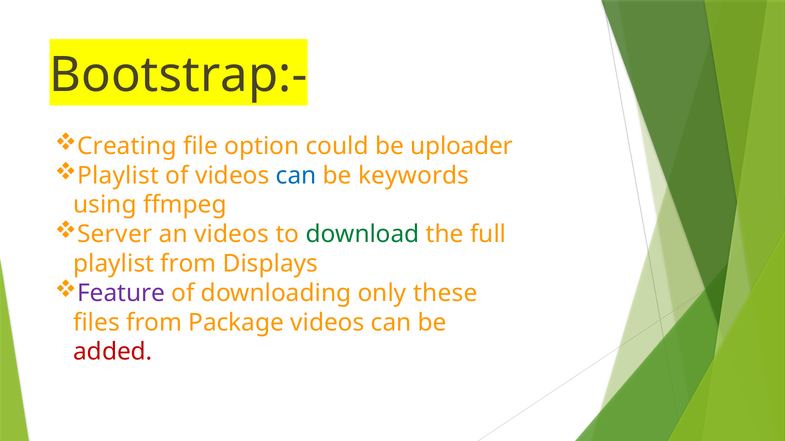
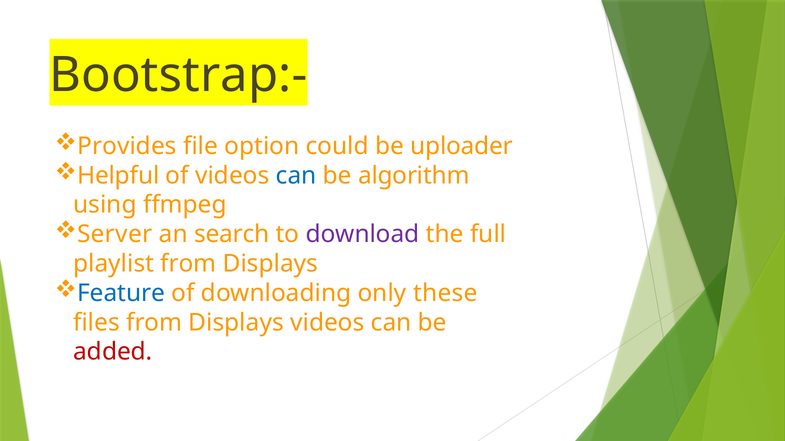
Creating: Creating -> Provides
Playlist at (118, 176): Playlist -> Helpful
keywords: keywords -> algorithm
an videos: videos -> search
download colour: green -> purple
Feature colour: purple -> blue
files from Package: Package -> Displays
